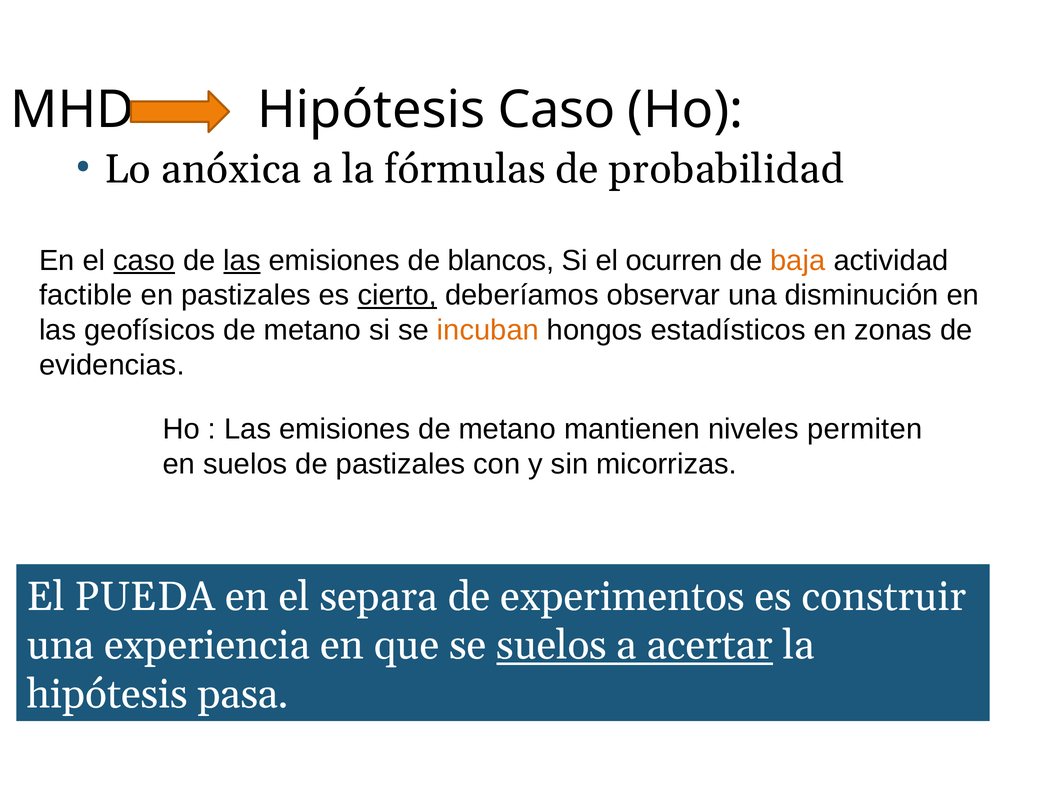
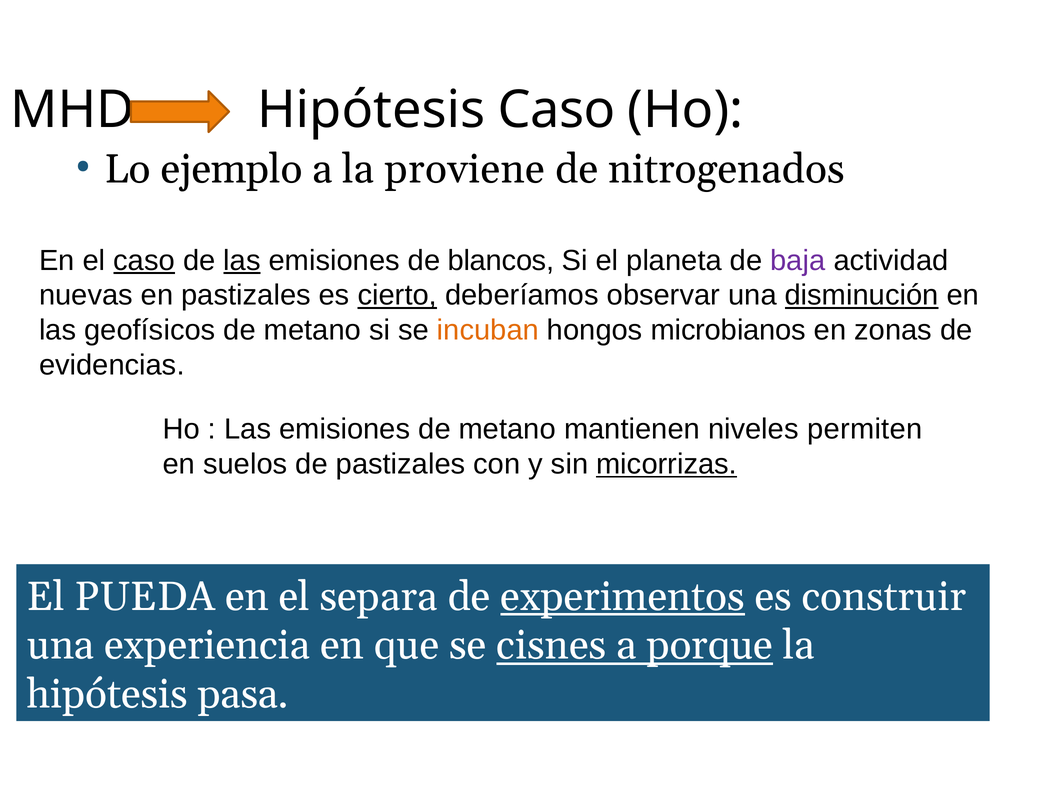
anóxica: anóxica -> ejemplo
fórmulas: fórmulas -> proviene
probabilidad: probabilidad -> nitrogenados
ocurren: ocurren -> planeta
baja colour: orange -> purple
factible: factible -> nuevas
disminución underline: none -> present
estadísticos: estadísticos -> microbianos
micorrizas underline: none -> present
experimentos underline: none -> present
se suelos: suelos -> cisnes
acertar: acertar -> porque
